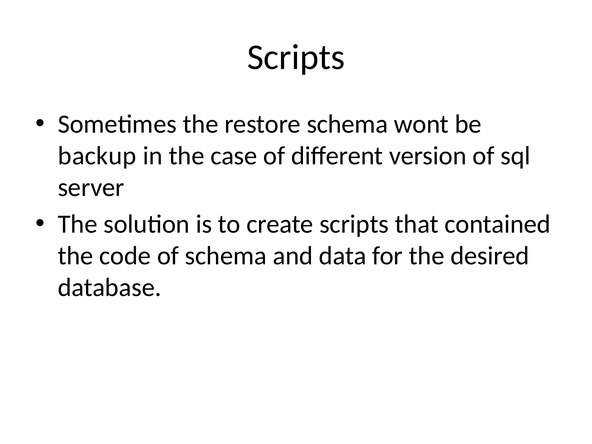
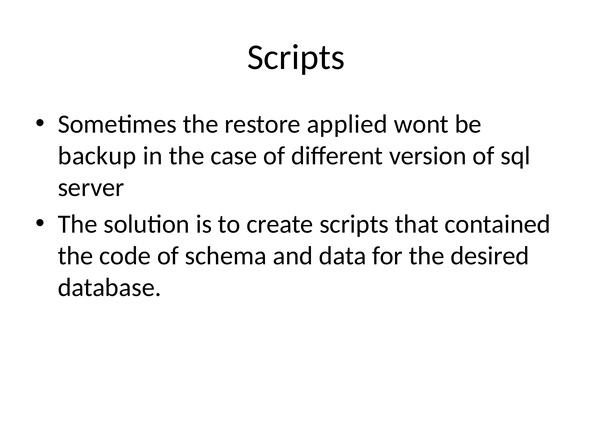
restore schema: schema -> applied
